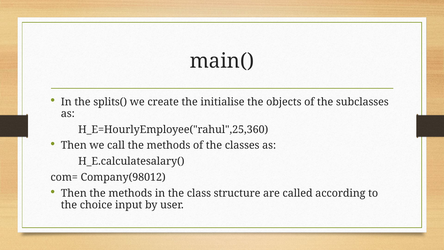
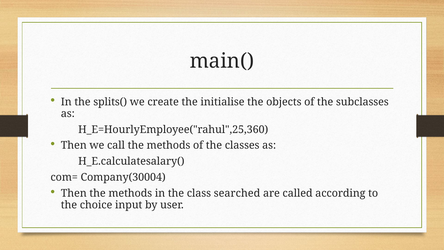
Company(98012: Company(98012 -> Company(30004
structure: structure -> searched
